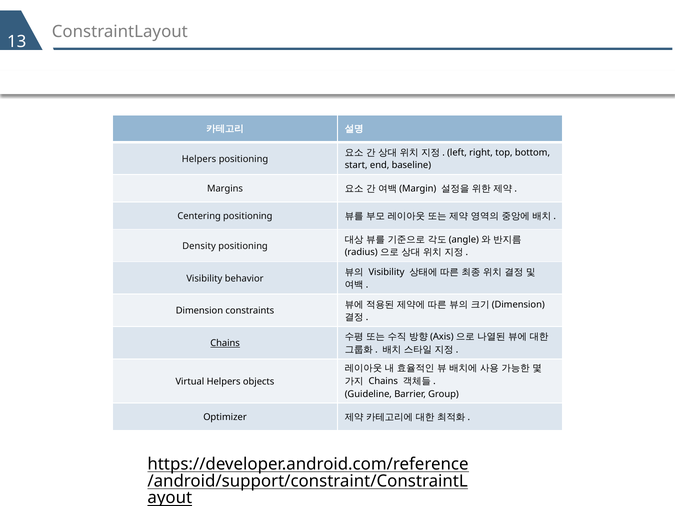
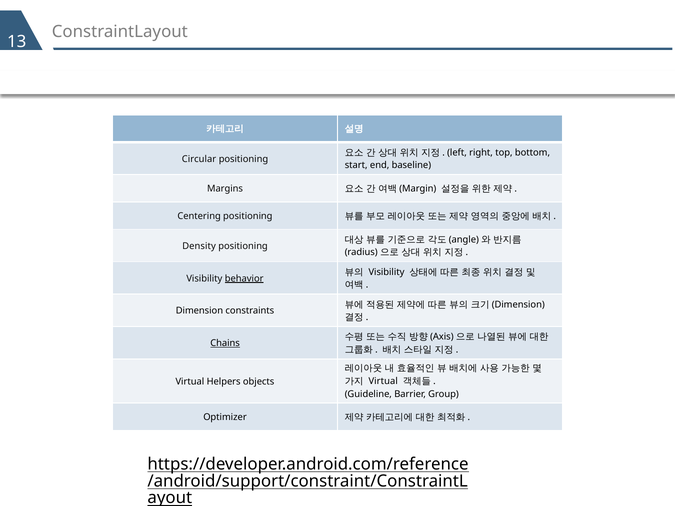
Helpers at (199, 159): Helpers -> Circular
behavior underline: none -> present
Chains at (383, 381): Chains -> Virtual
